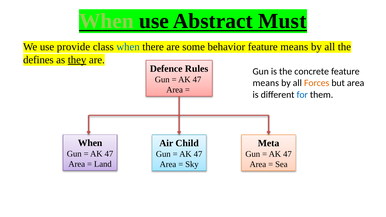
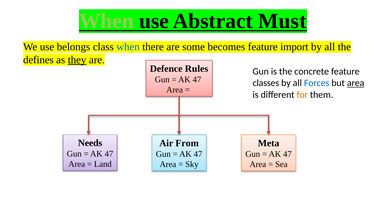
provide: provide -> belongs
behavior: behavior -> becomes
means at (294, 47): means -> import
means at (266, 83): means -> classes
Forces colour: orange -> blue
area at (356, 83) underline: none -> present
for colour: blue -> orange
When at (90, 143): When -> Needs
Child: Child -> From
